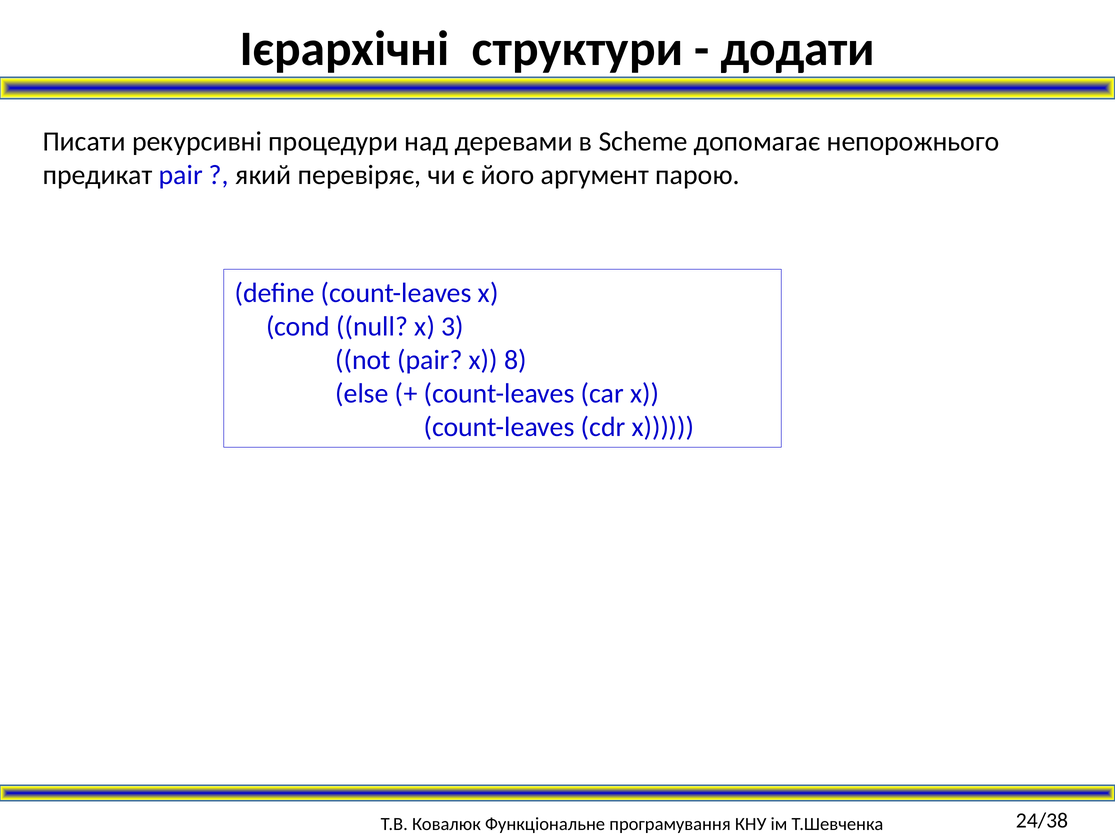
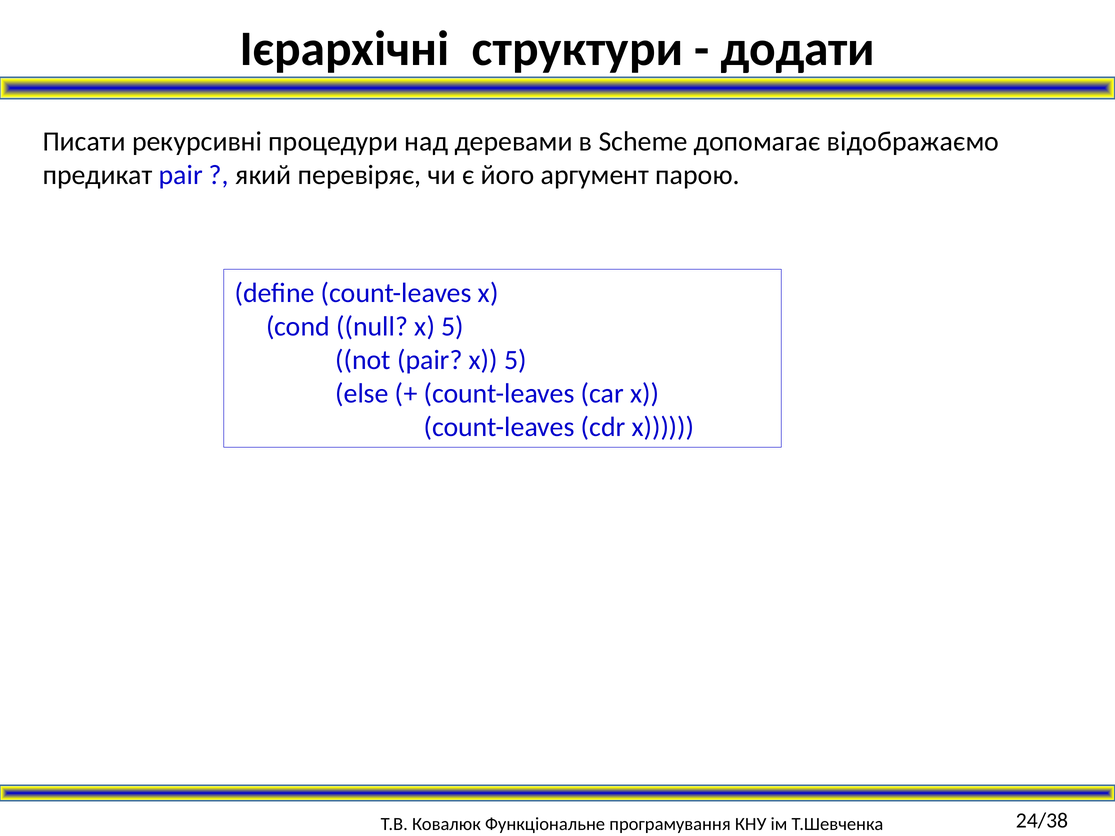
непорожнього: непорожнього -> відображаємо
null x 3: 3 -> 5
pair x 8: 8 -> 5
